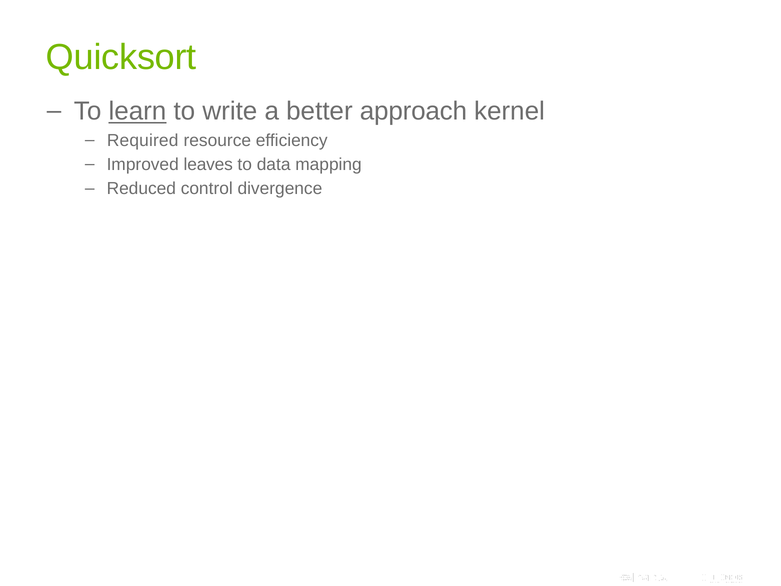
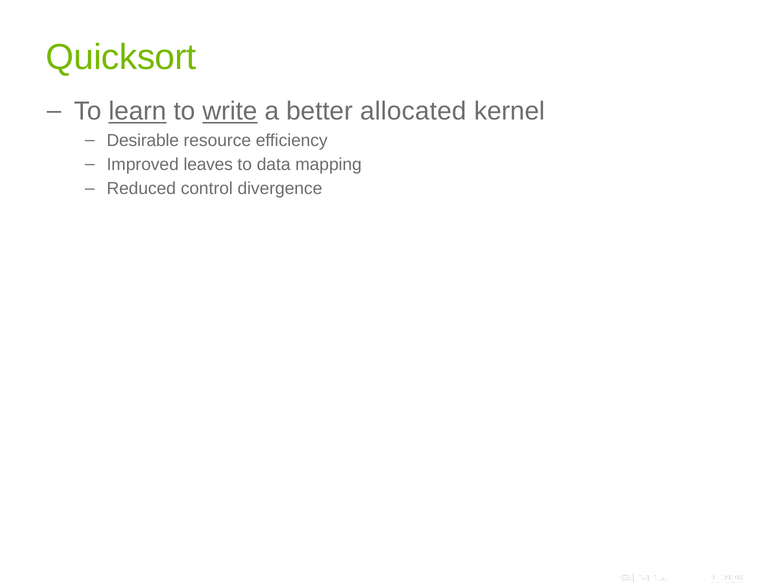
write underline: none -> present
approach: approach -> allocated
Required: Required -> Desirable
